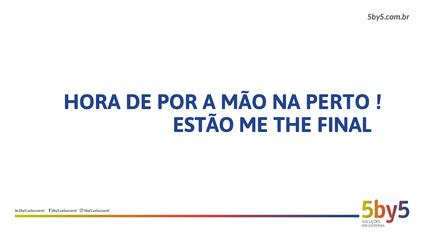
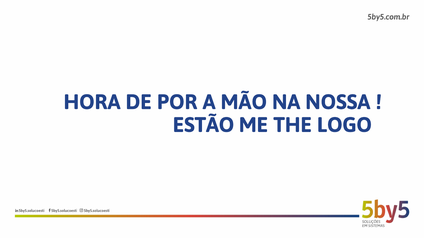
PERTO: PERTO -> NOSSA
FINAL: FINAL -> LOGO
